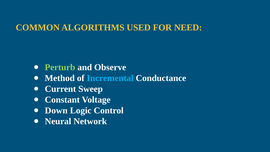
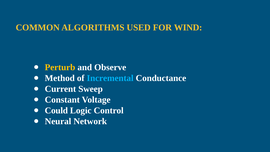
NEED: NEED -> WIND
Perturb at (60, 67) colour: light green -> yellow
Down: Down -> Could
